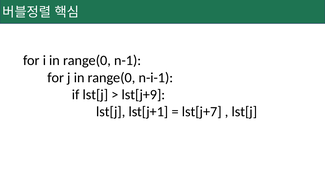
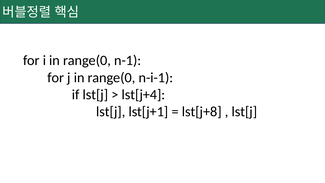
lst[j+9: lst[j+9 -> lst[j+4
lst[j+7: lst[j+7 -> lst[j+8
